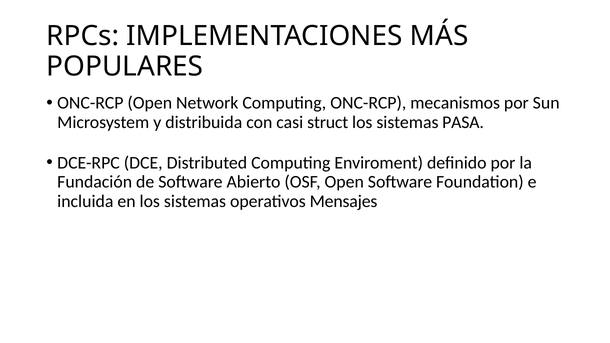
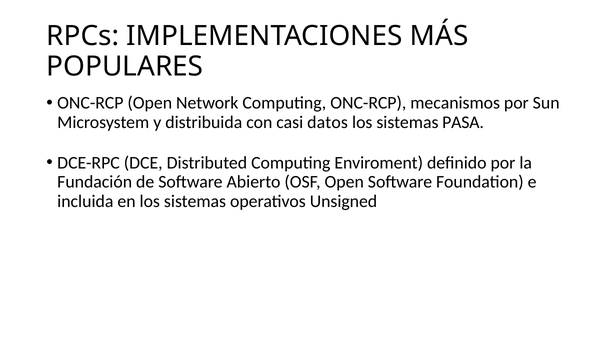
struct: struct -> datos
Mensajes: Mensajes -> Unsigned
